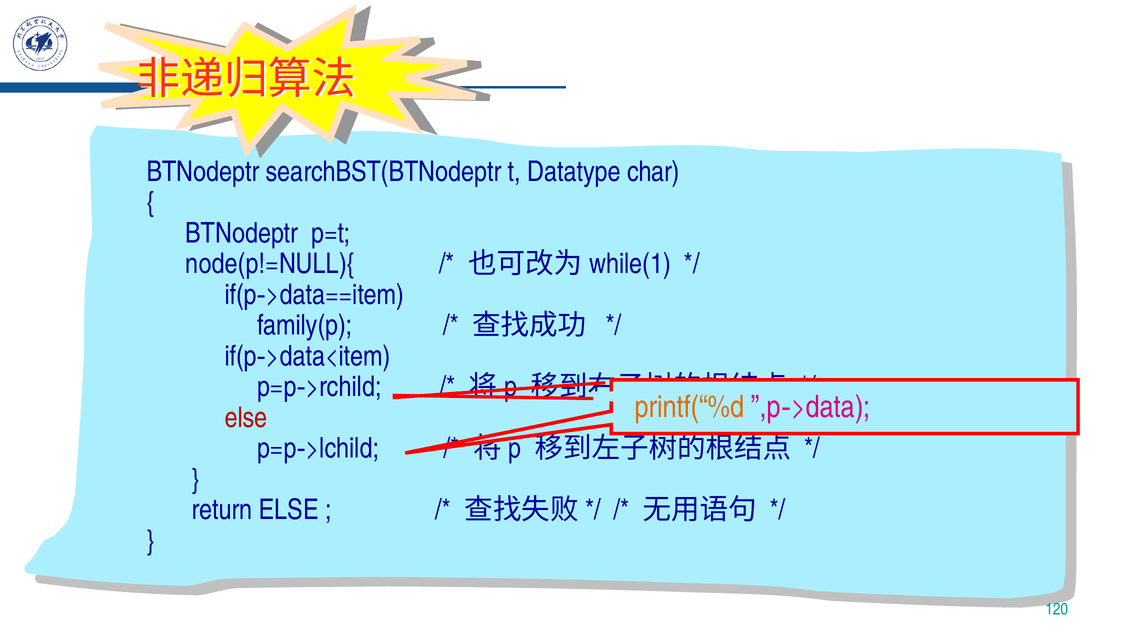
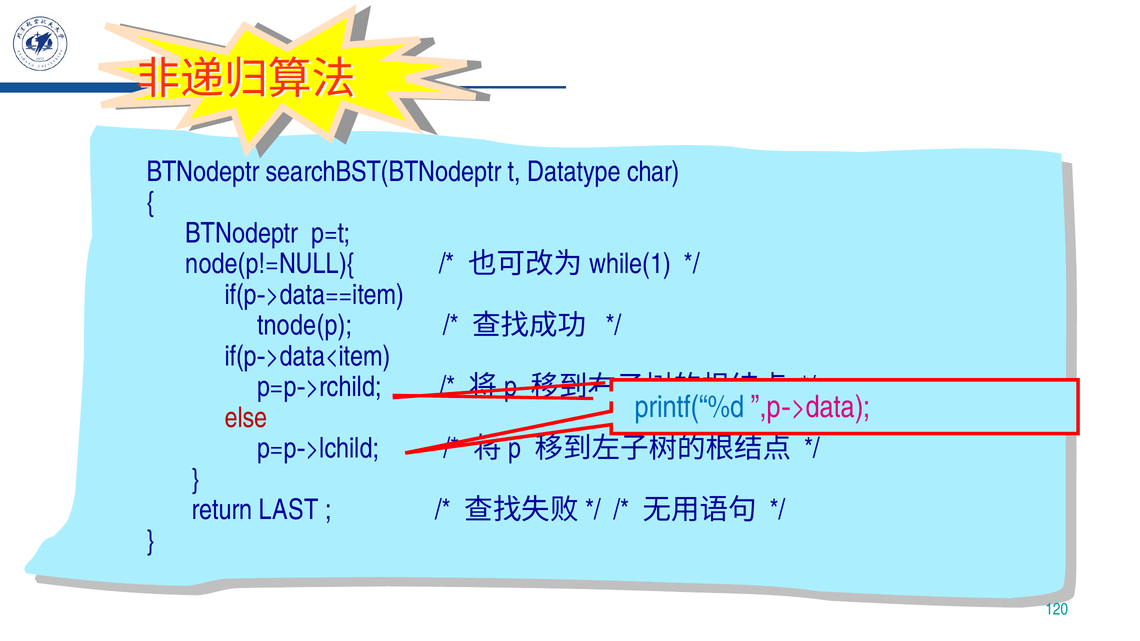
family(p: family(p -> tnode(p
printf(“%d colour: orange -> blue
return ELSE: ELSE -> LAST
